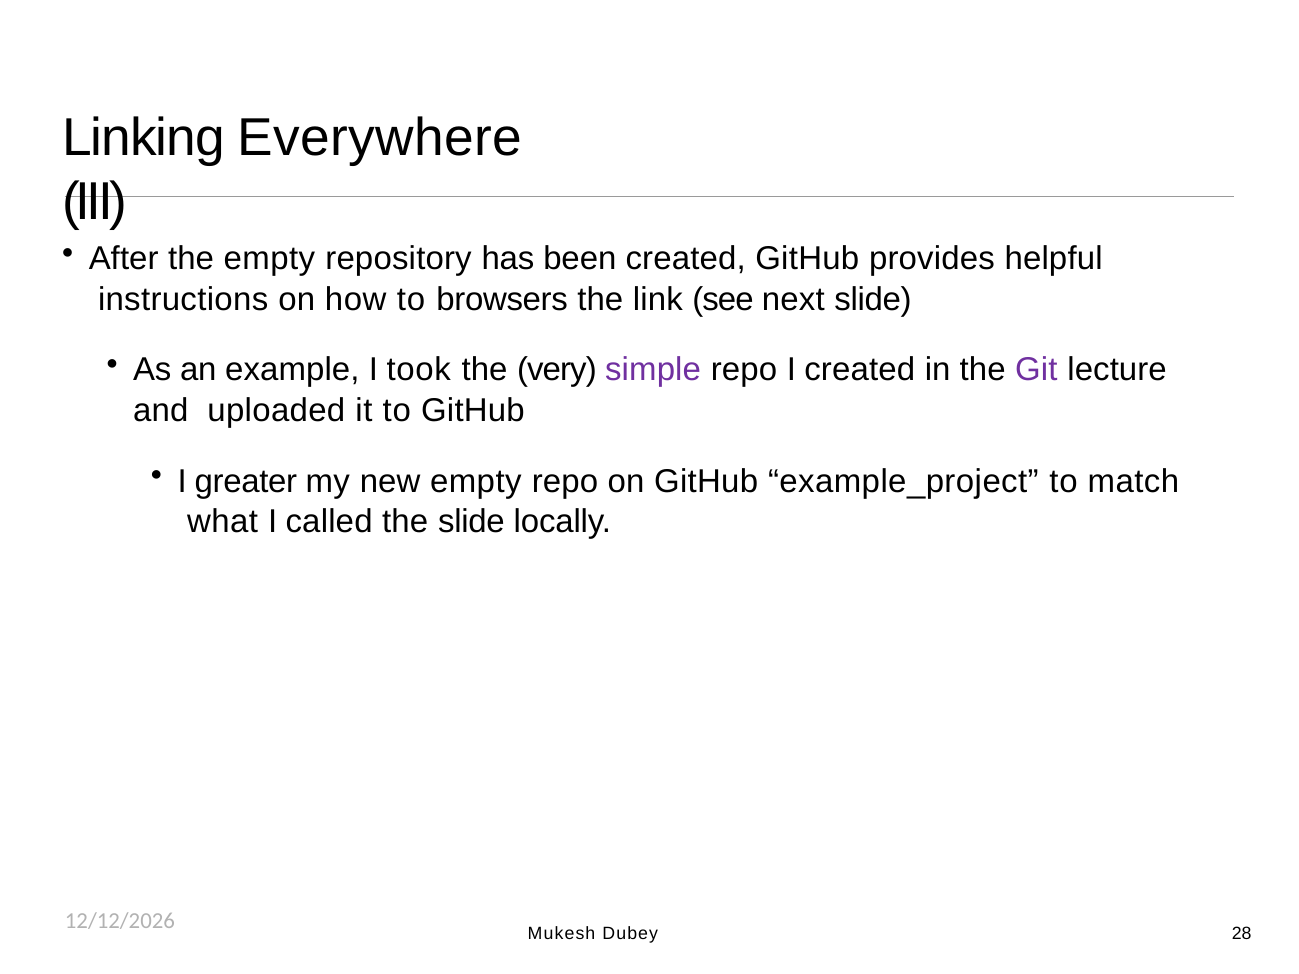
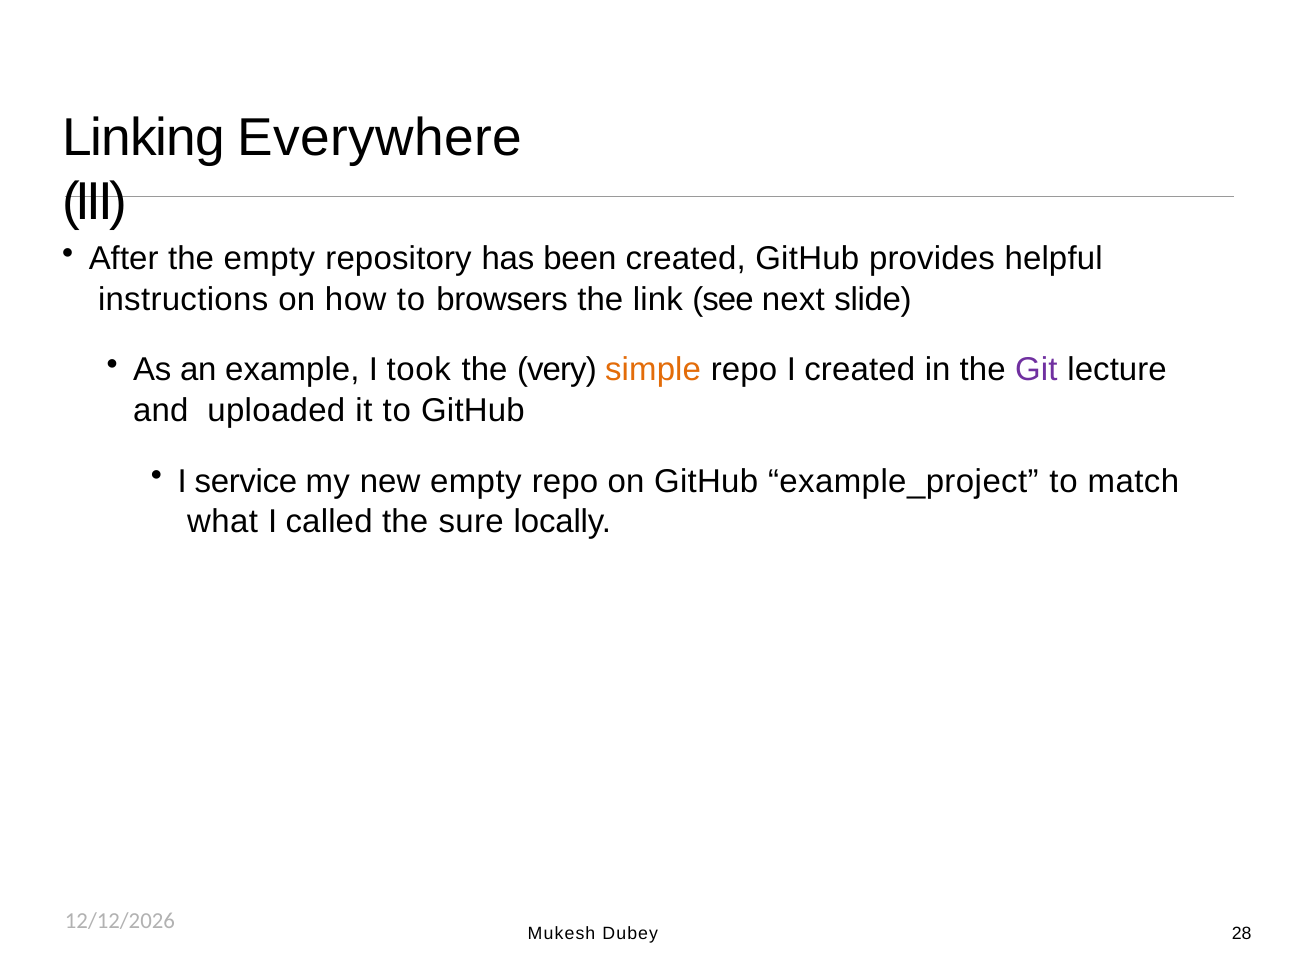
simple colour: purple -> orange
greater: greater -> service
the slide: slide -> sure
